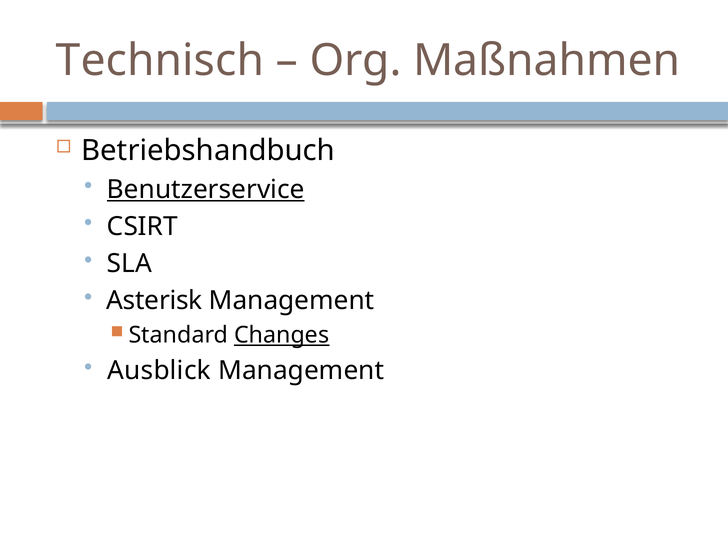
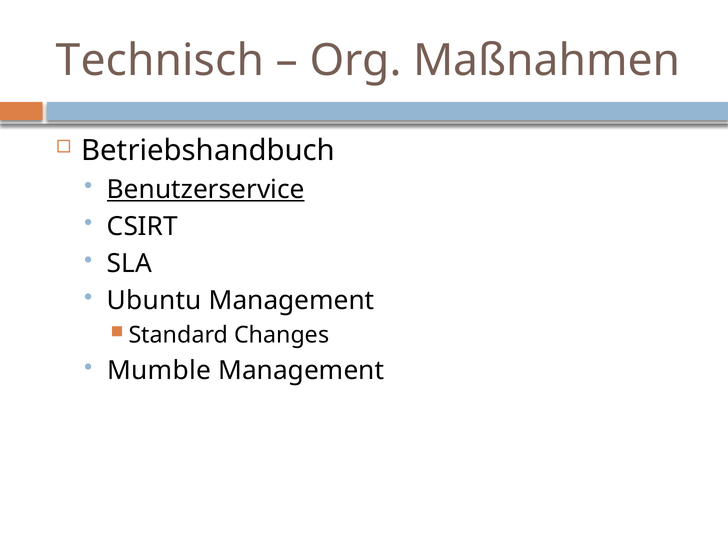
Asterisk: Asterisk -> Ubuntu
Changes underline: present -> none
Ausblick: Ausblick -> Mumble
